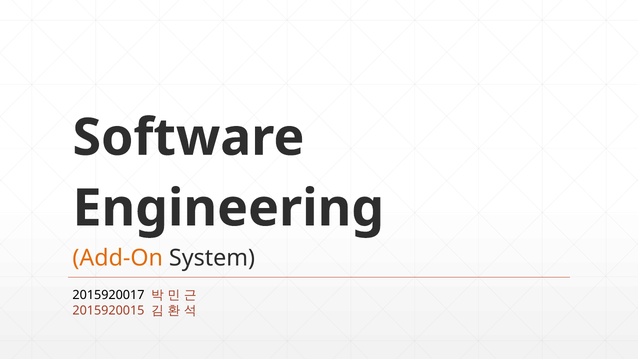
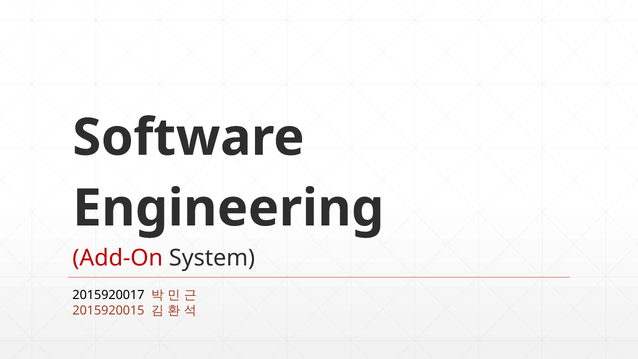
Add-On colour: orange -> red
